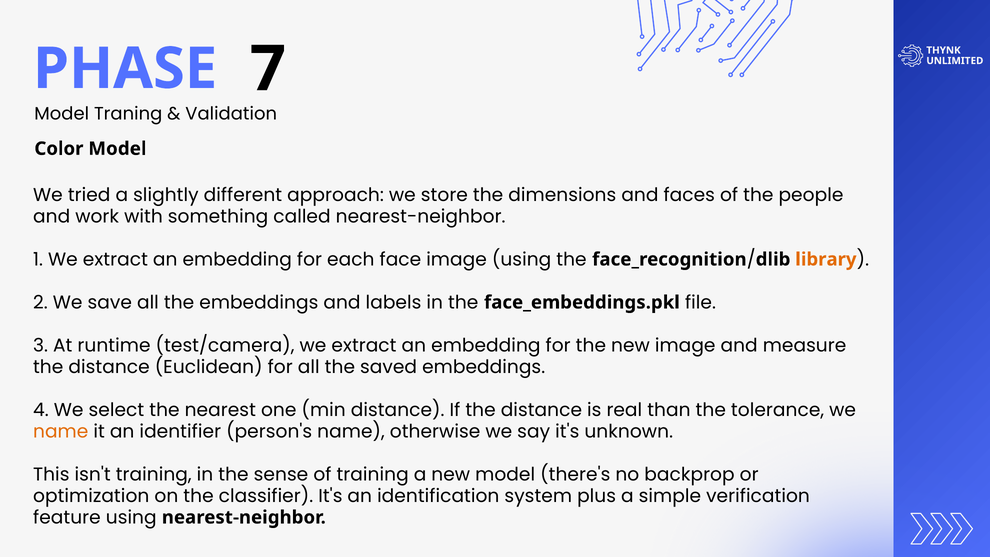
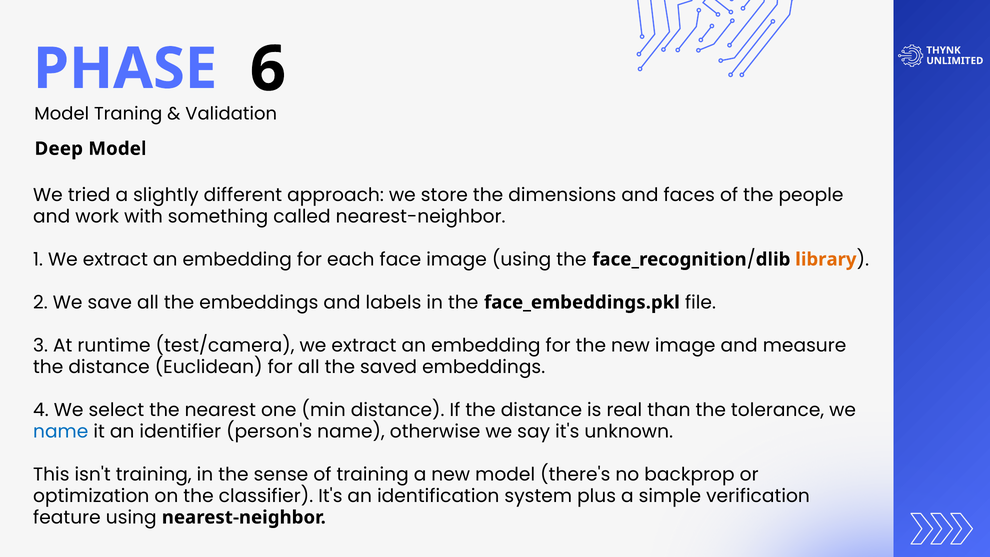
7: 7 -> 6
Color: Color -> Deep
name at (61, 431) colour: orange -> blue
